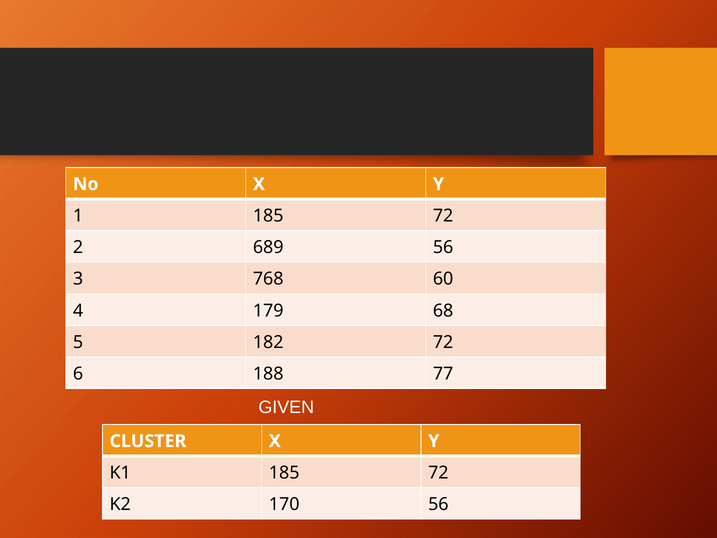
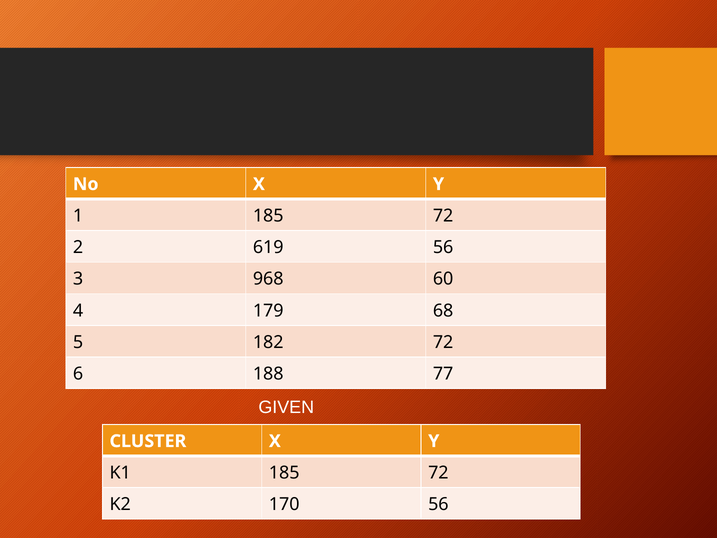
689: 689 -> 619
768: 768 -> 968
